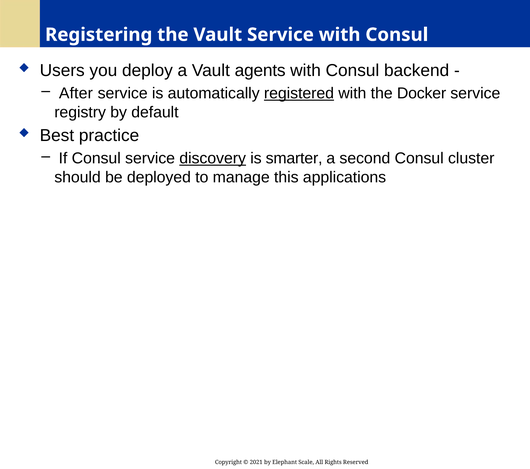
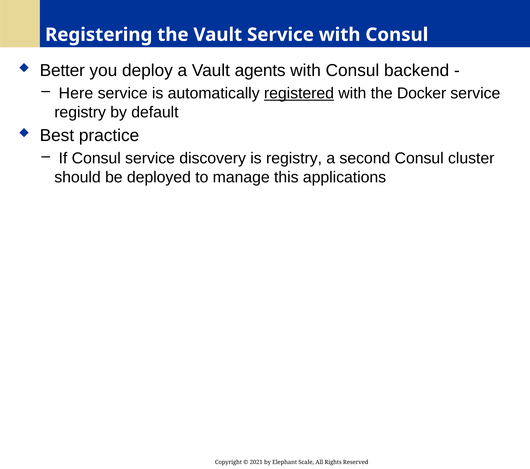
Users: Users -> Better
After: After -> Here
discovery underline: present -> none
is smarter: smarter -> registry
